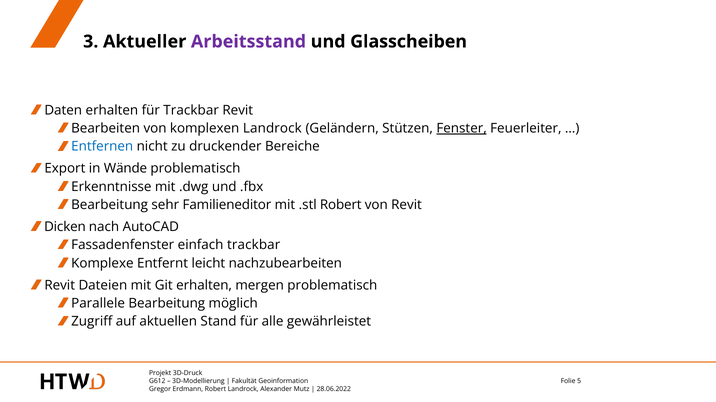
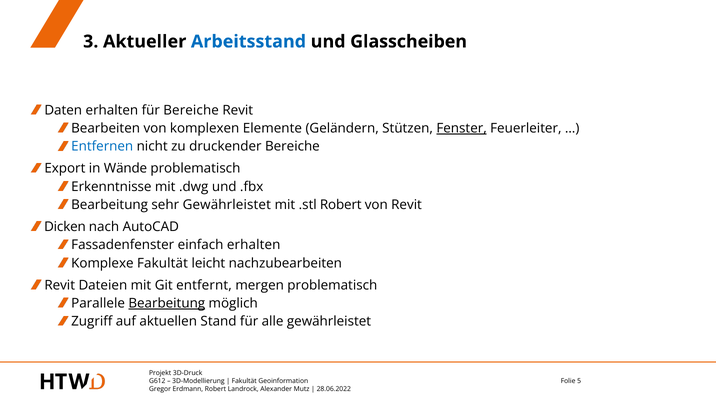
Arbeitsstand colour: purple -> blue
für Trackbar: Trackbar -> Bereiche
komplexen Landrock: Landrock -> Elemente
sehr Familieneditor: Familieneditor -> Gewährleistet
einfach trackbar: trackbar -> erhalten
Komplexe Entfernt: Entfernt -> Fakultät
Git erhalten: erhalten -> entfernt
Bearbeitung at (167, 304) underline: none -> present
